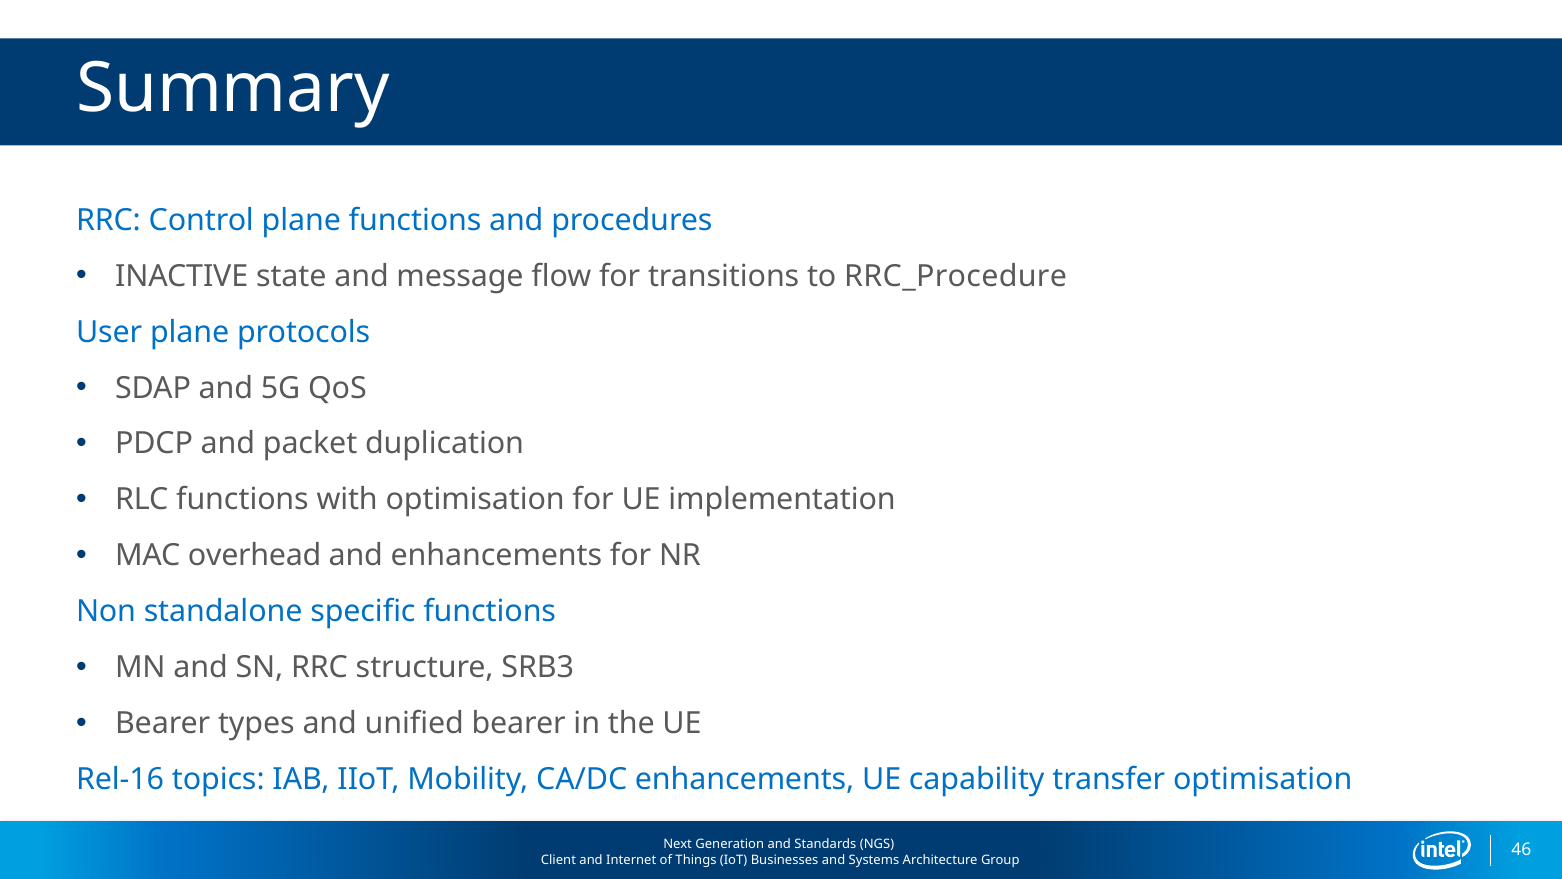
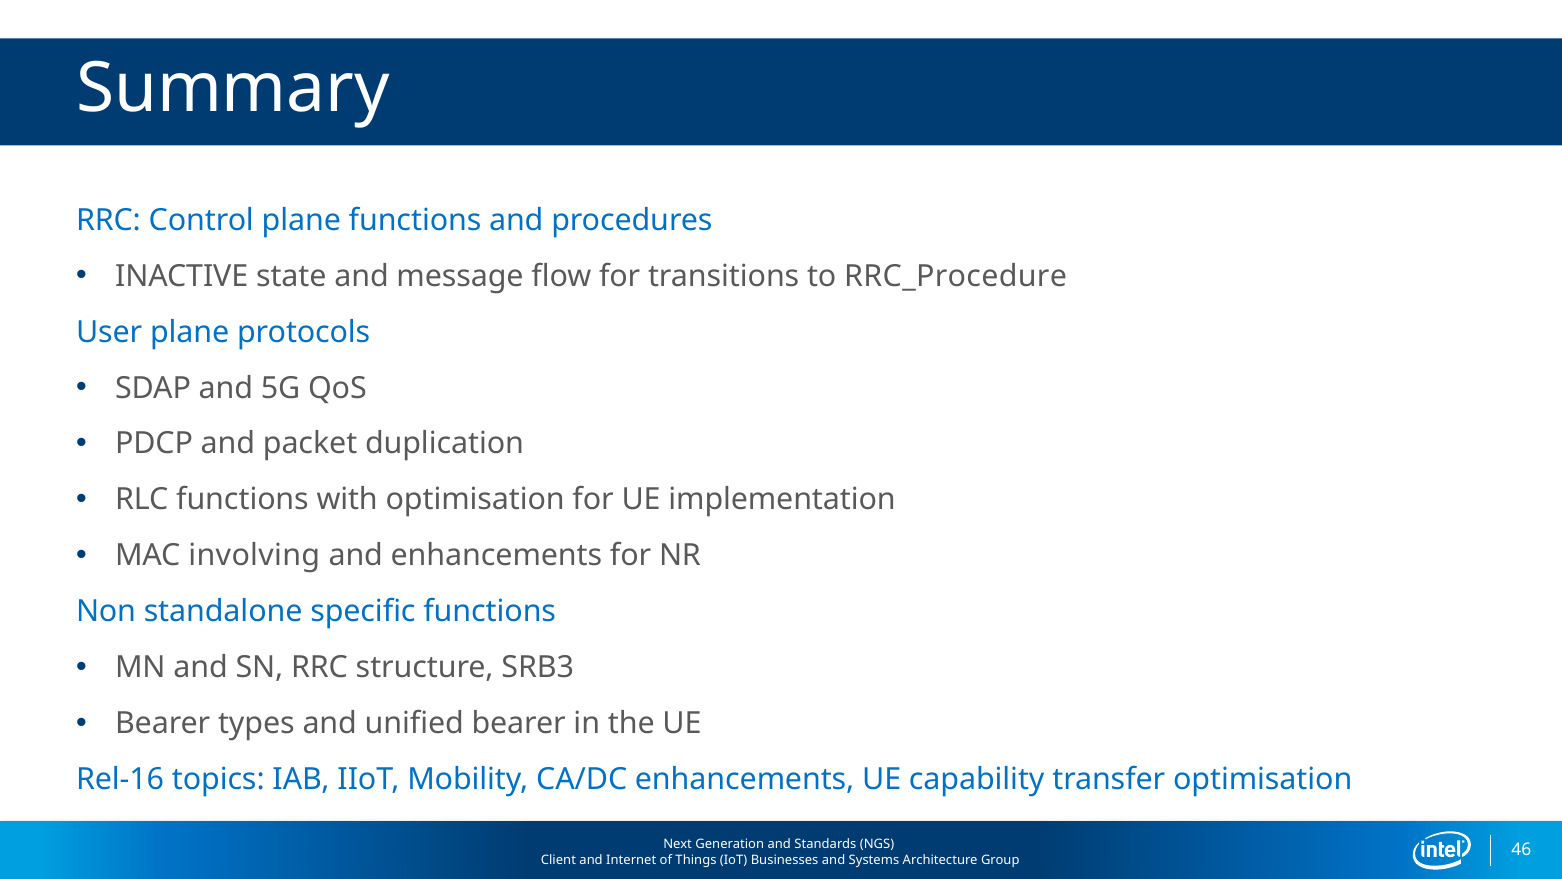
overhead: overhead -> involving
